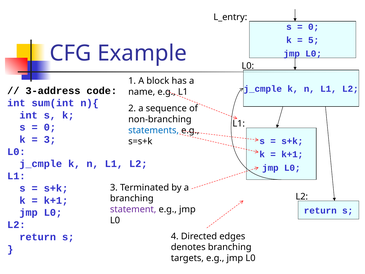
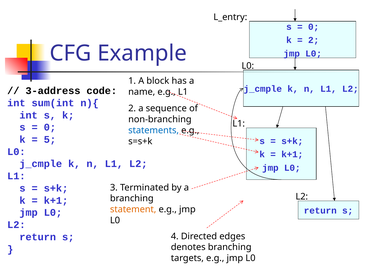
5 at (314, 40): 5 -> 2
3 at (50, 139): 3 -> 5
statement colour: purple -> orange
